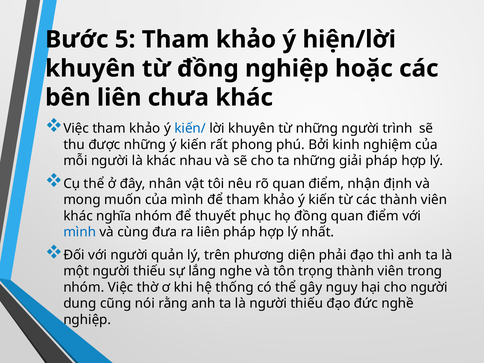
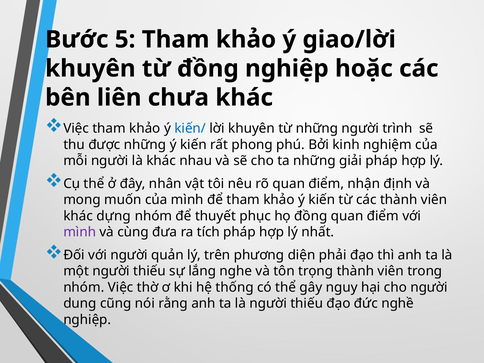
hiện/lời: hiện/lời -> giao/lời
nghĩa: nghĩa -> dựng
mình at (80, 232) colour: blue -> purple
ra liên: liên -> tích
